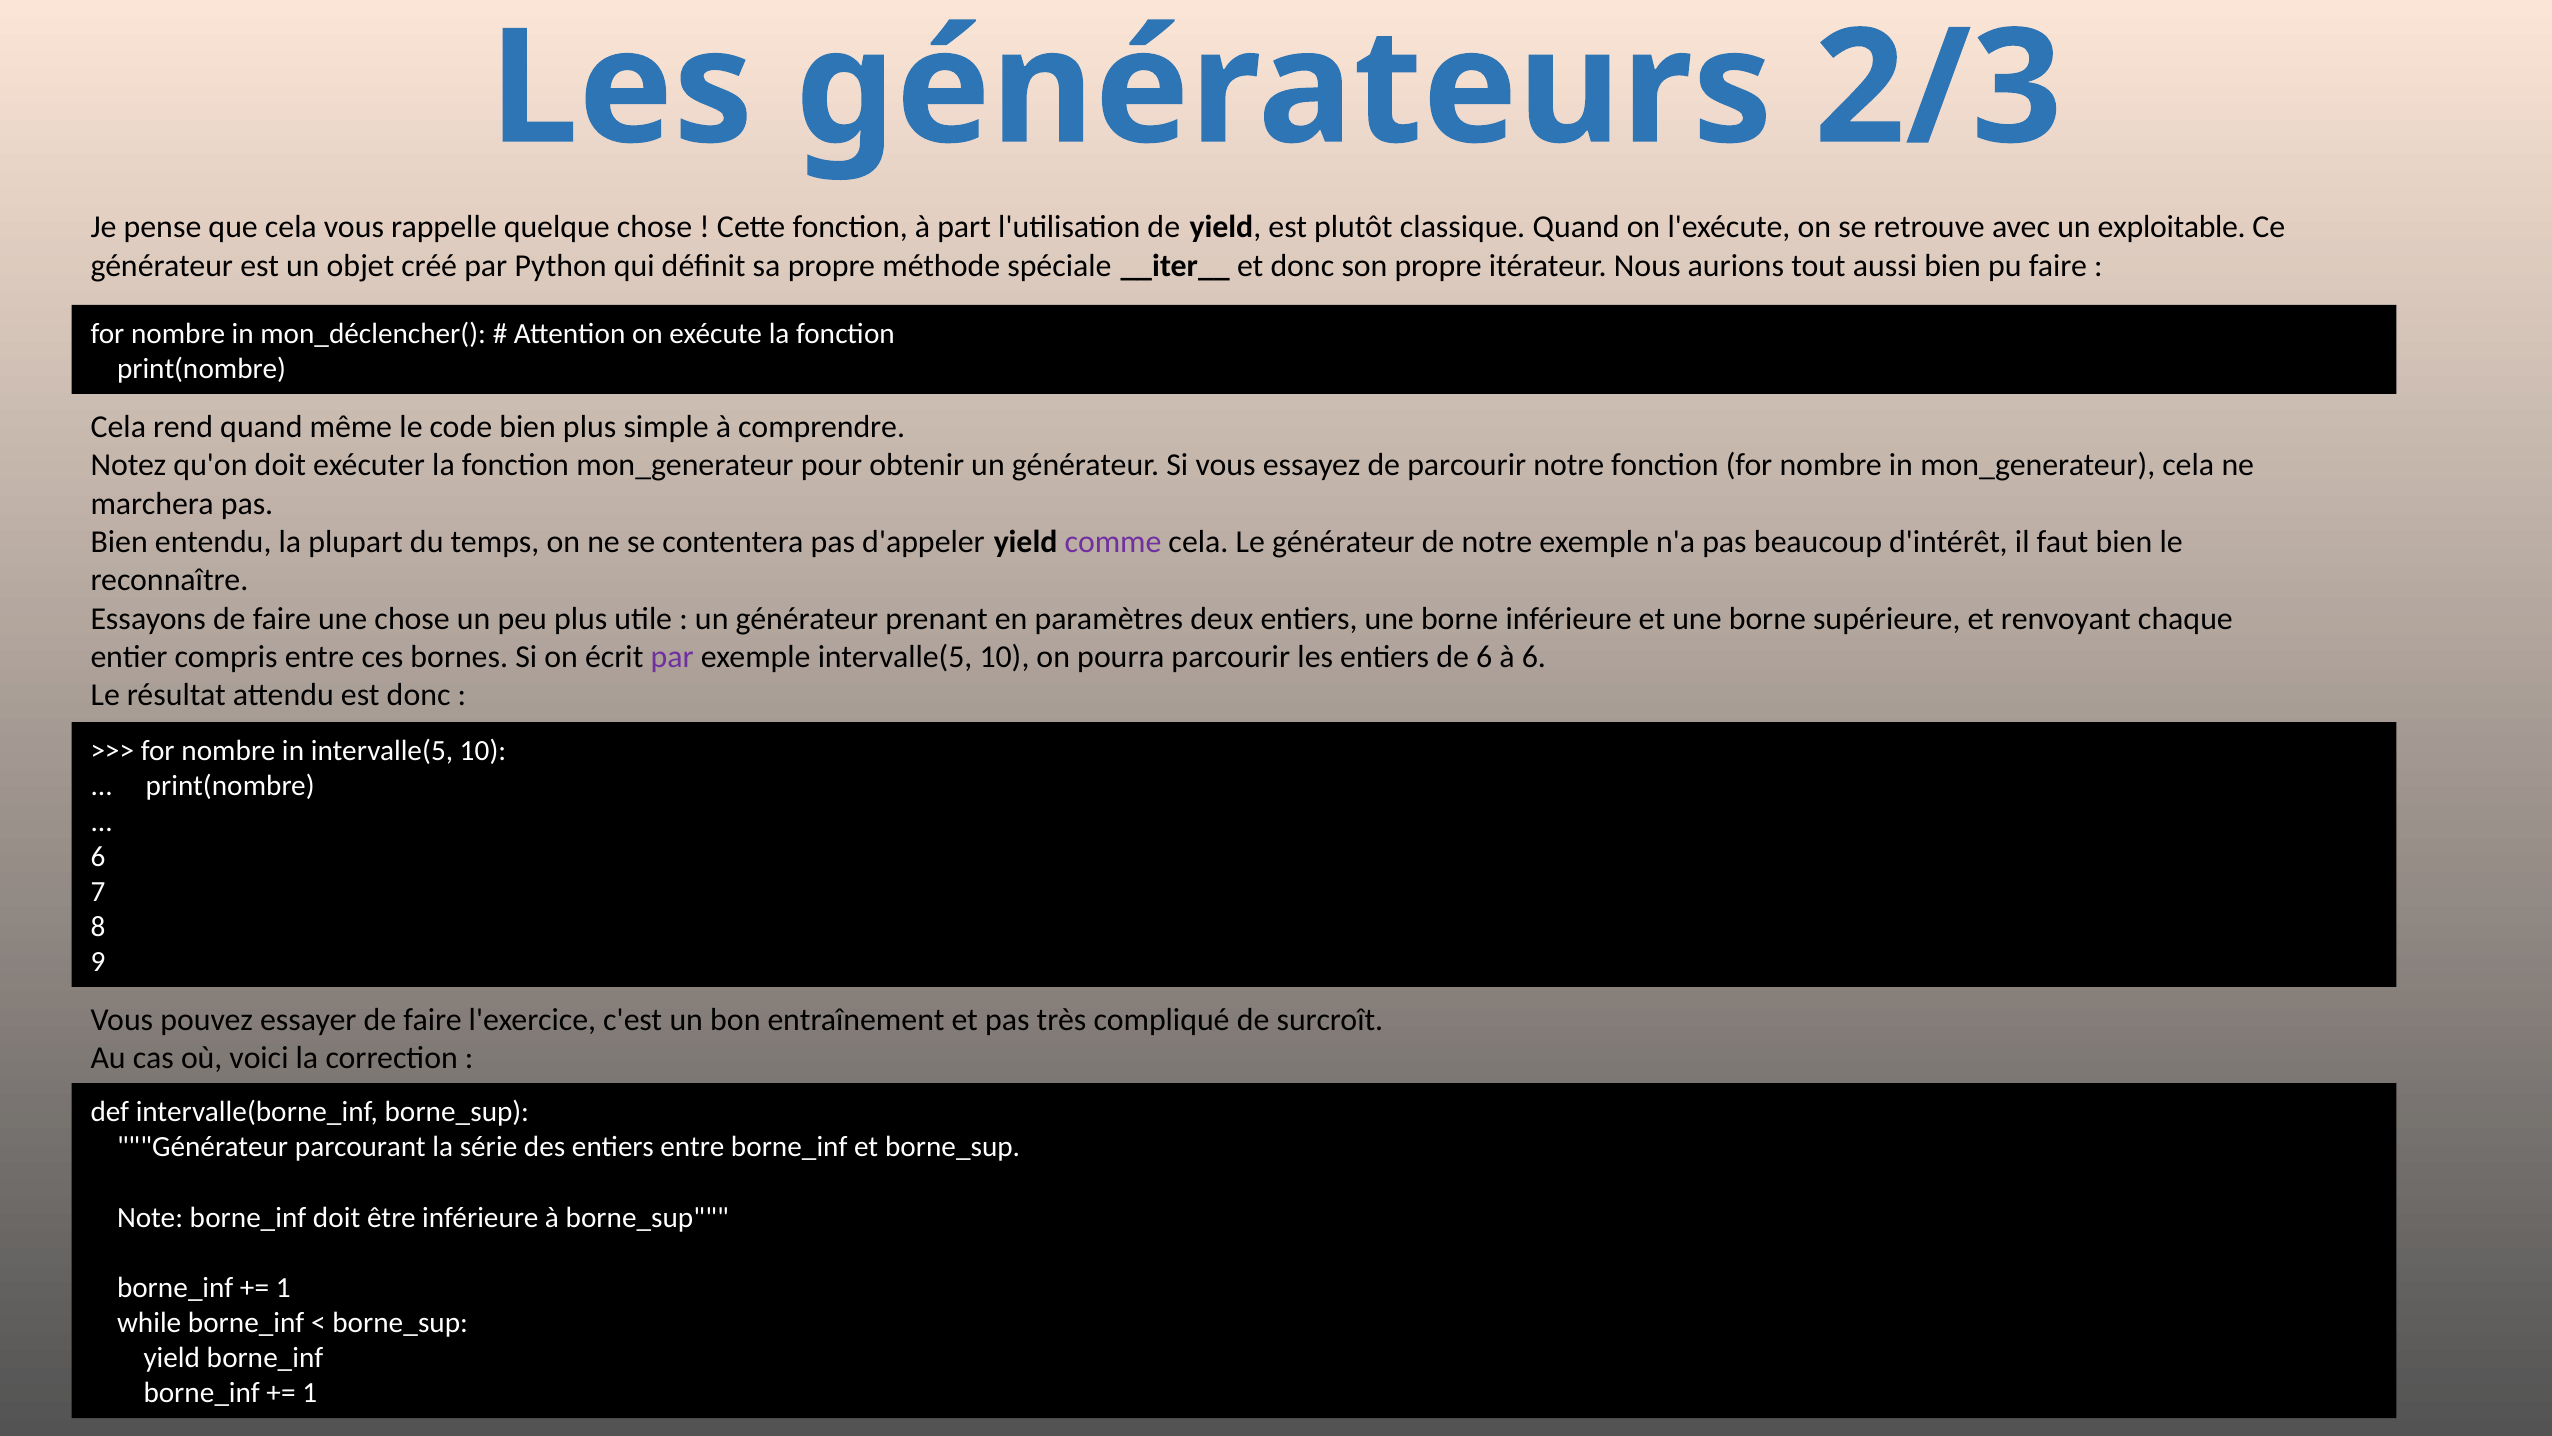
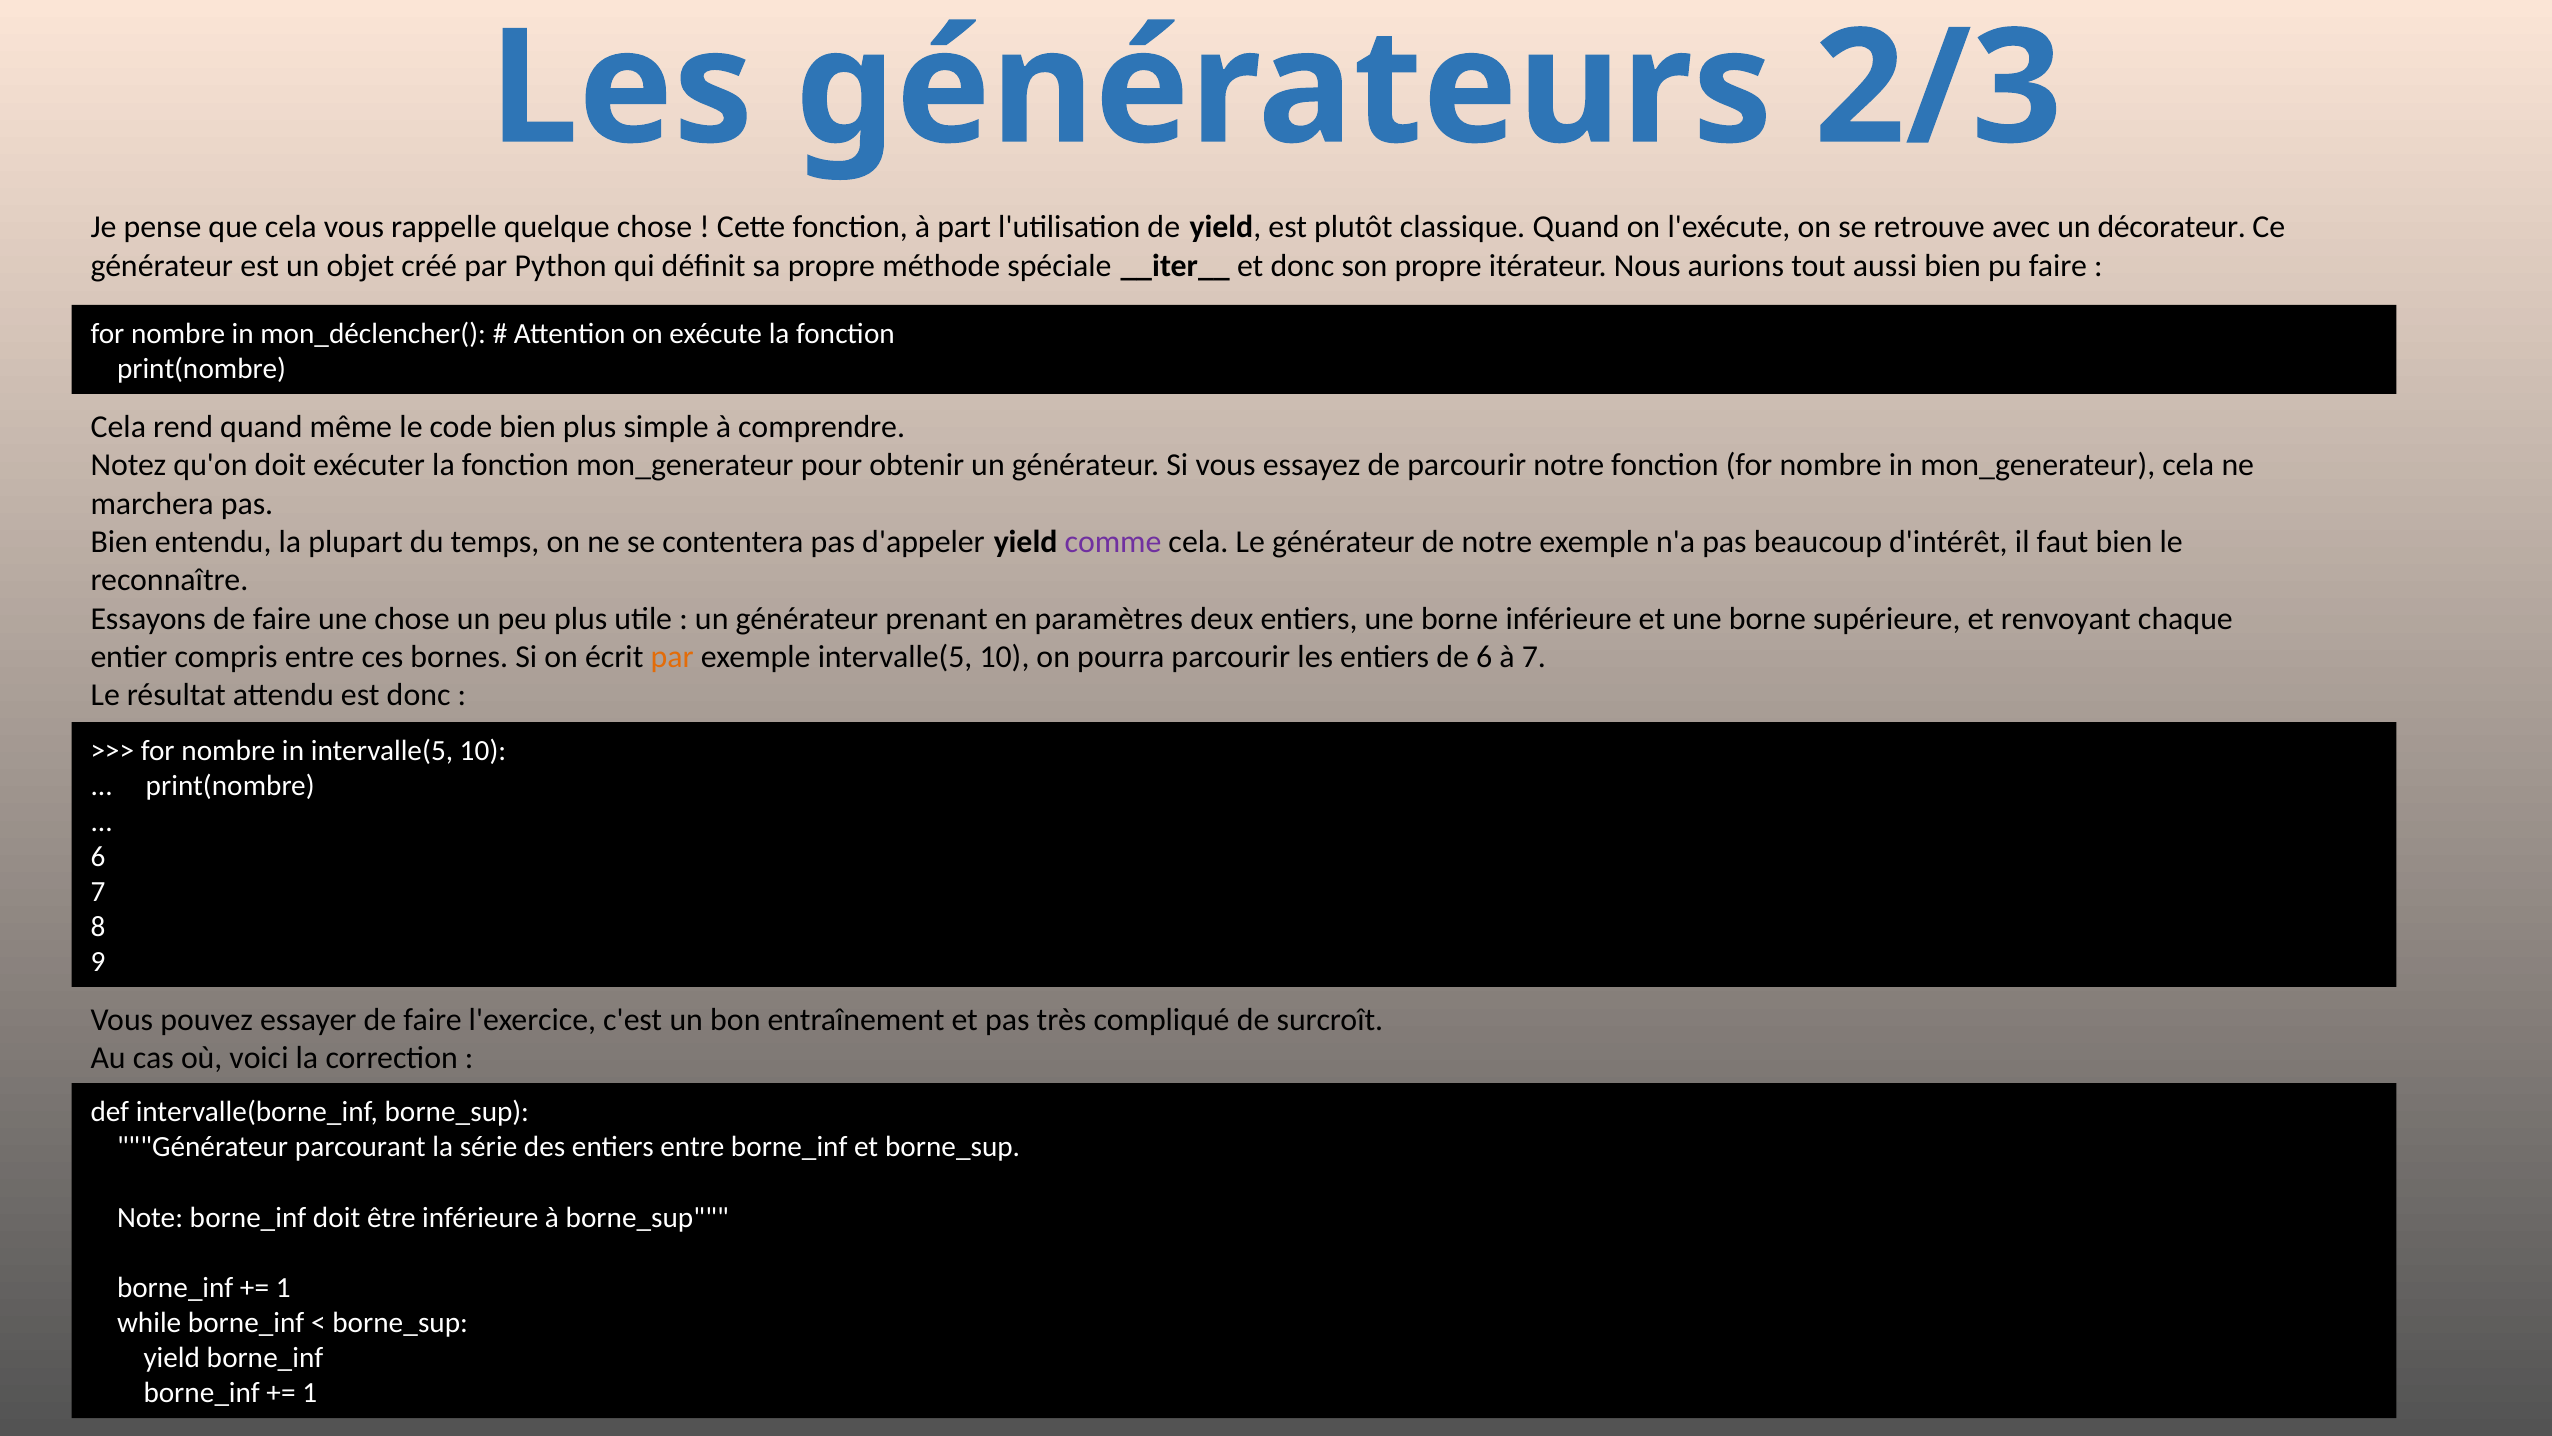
exploitable: exploitable -> décorateur
par at (672, 657) colour: purple -> orange
à 6: 6 -> 7
